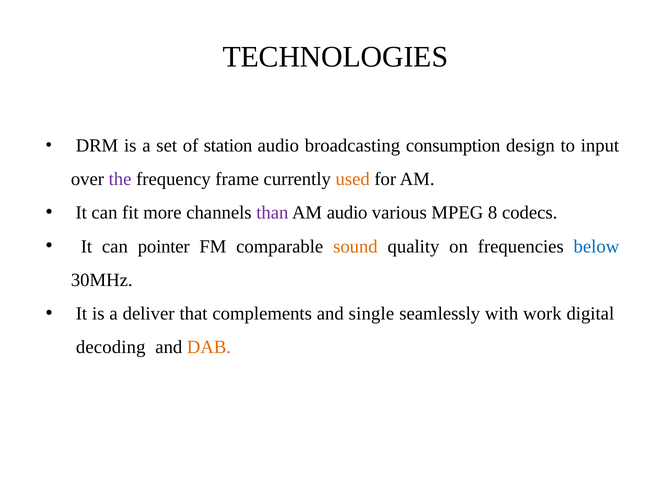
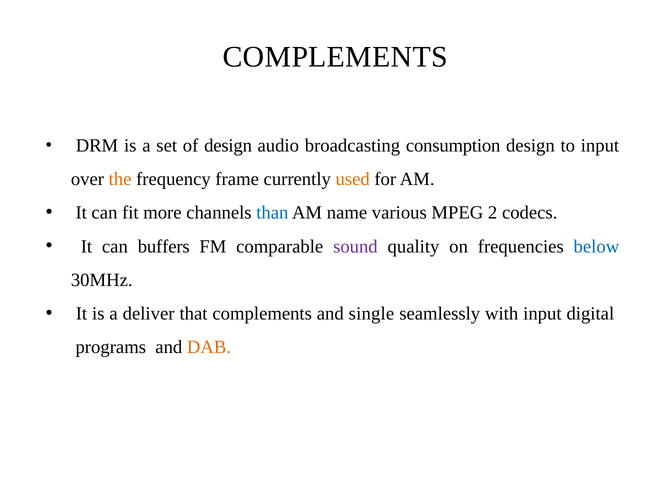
TECHNOLOGIES at (335, 57): TECHNOLOGIES -> COMPLEMENTS
of station: station -> design
the colour: purple -> orange
than colour: purple -> blue
AM audio: audio -> name
8: 8 -> 2
pointer: pointer -> buffers
sound colour: orange -> purple
with work: work -> input
decoding: decoding -> programs
